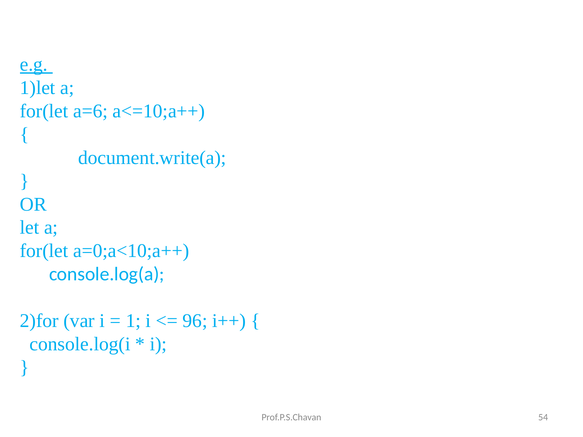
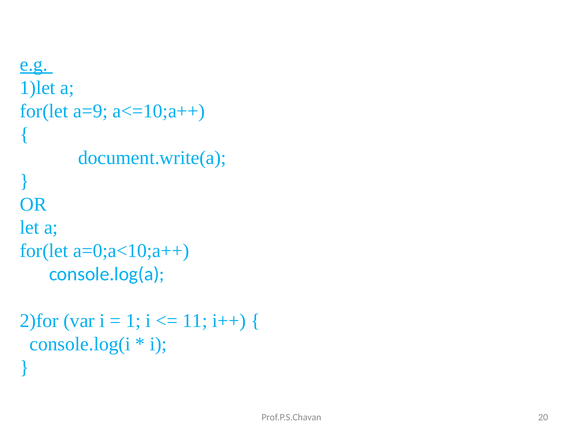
a=6: a=6 -> a=9
96: 96 -> 11
54: 54 -> 20
